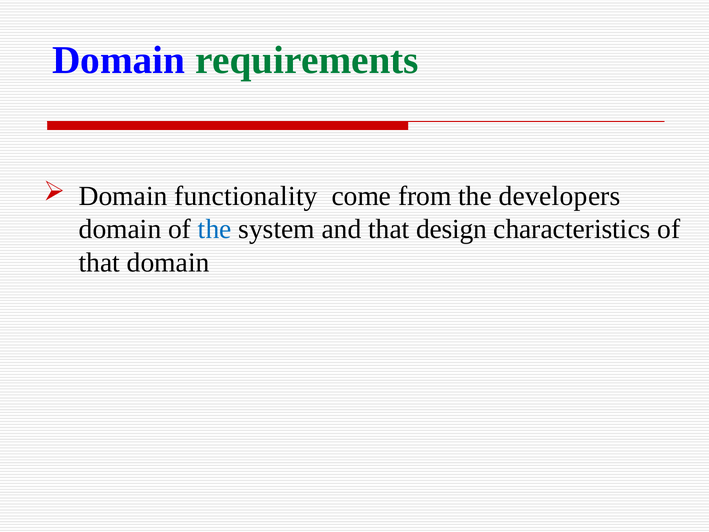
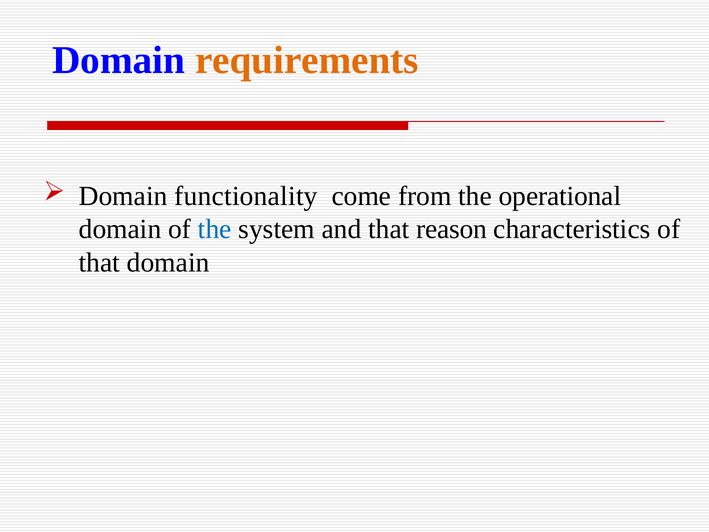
requirements colour: green -> orange
developers: developers -> operational
design: design -> reason
